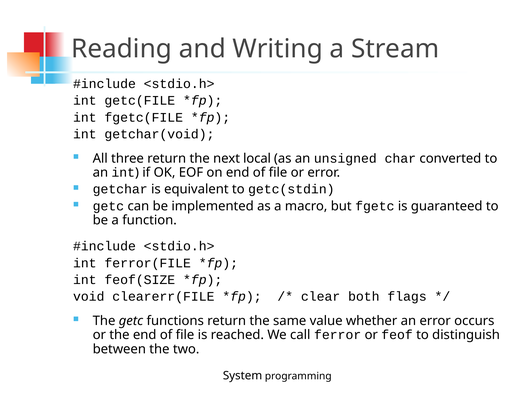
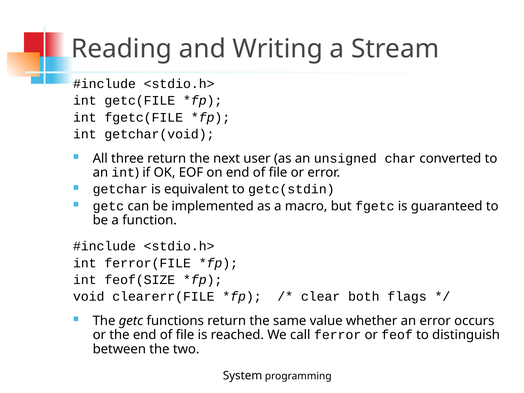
local: local -> user
